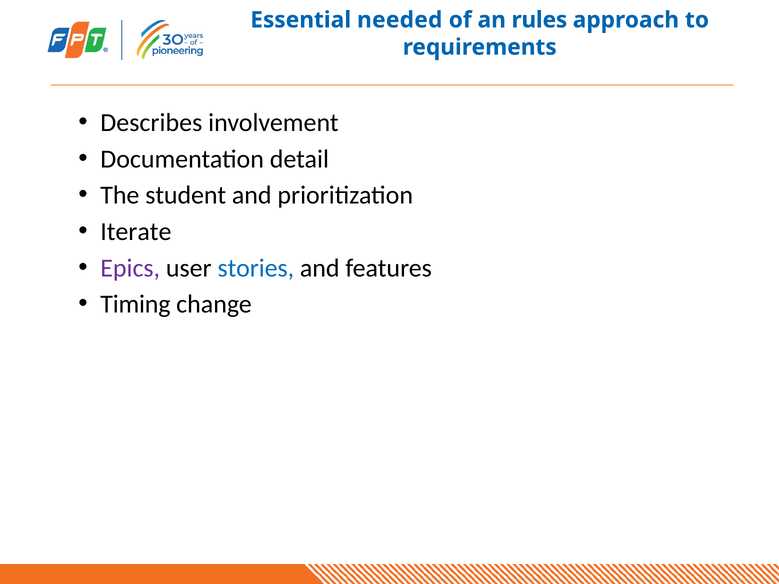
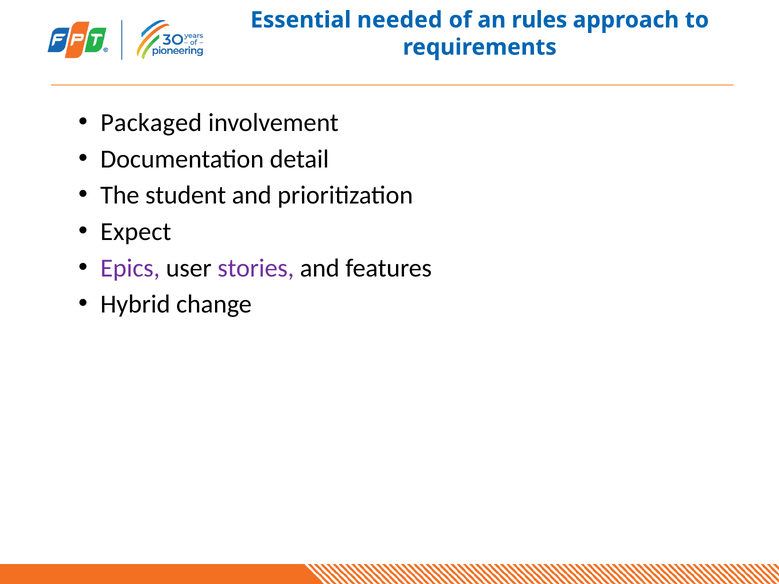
Describes: Describes -> Packaged
Iterate: Iterate -> Expect
stories colour: blue -> purple
Timing: Timing -> Hybrid
